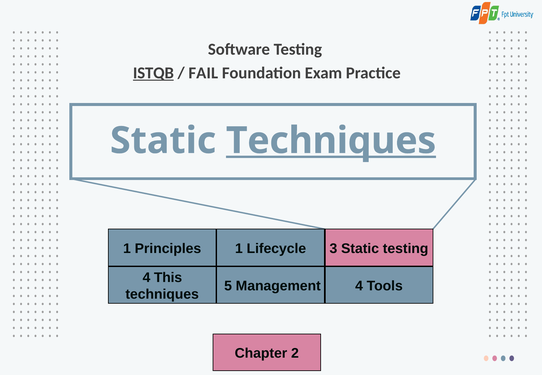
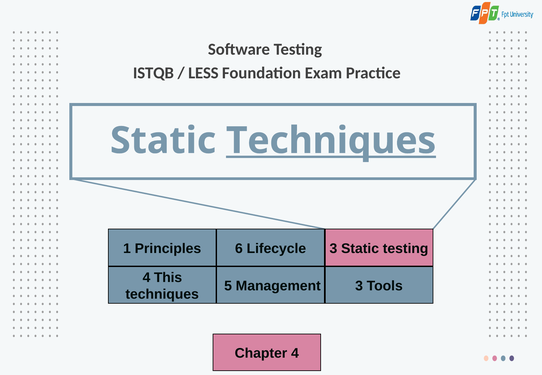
ISTQB underline: present -> none
FAIL: FAIL -> LESS
Principles 1: 1 -> 6
Management 4: 4 -> 3
Chapter 2: 2 -> 4
